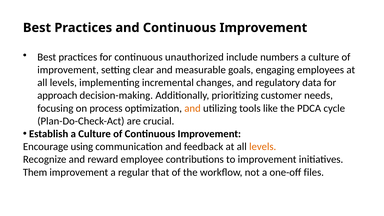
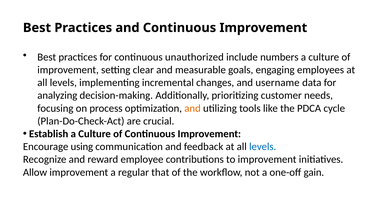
regulatory: regulatory -> username
approach: approach -> analyzing
levels at (263, 147) colour: orange -> blue
Them: Them -> Allow
files: files -> gain
